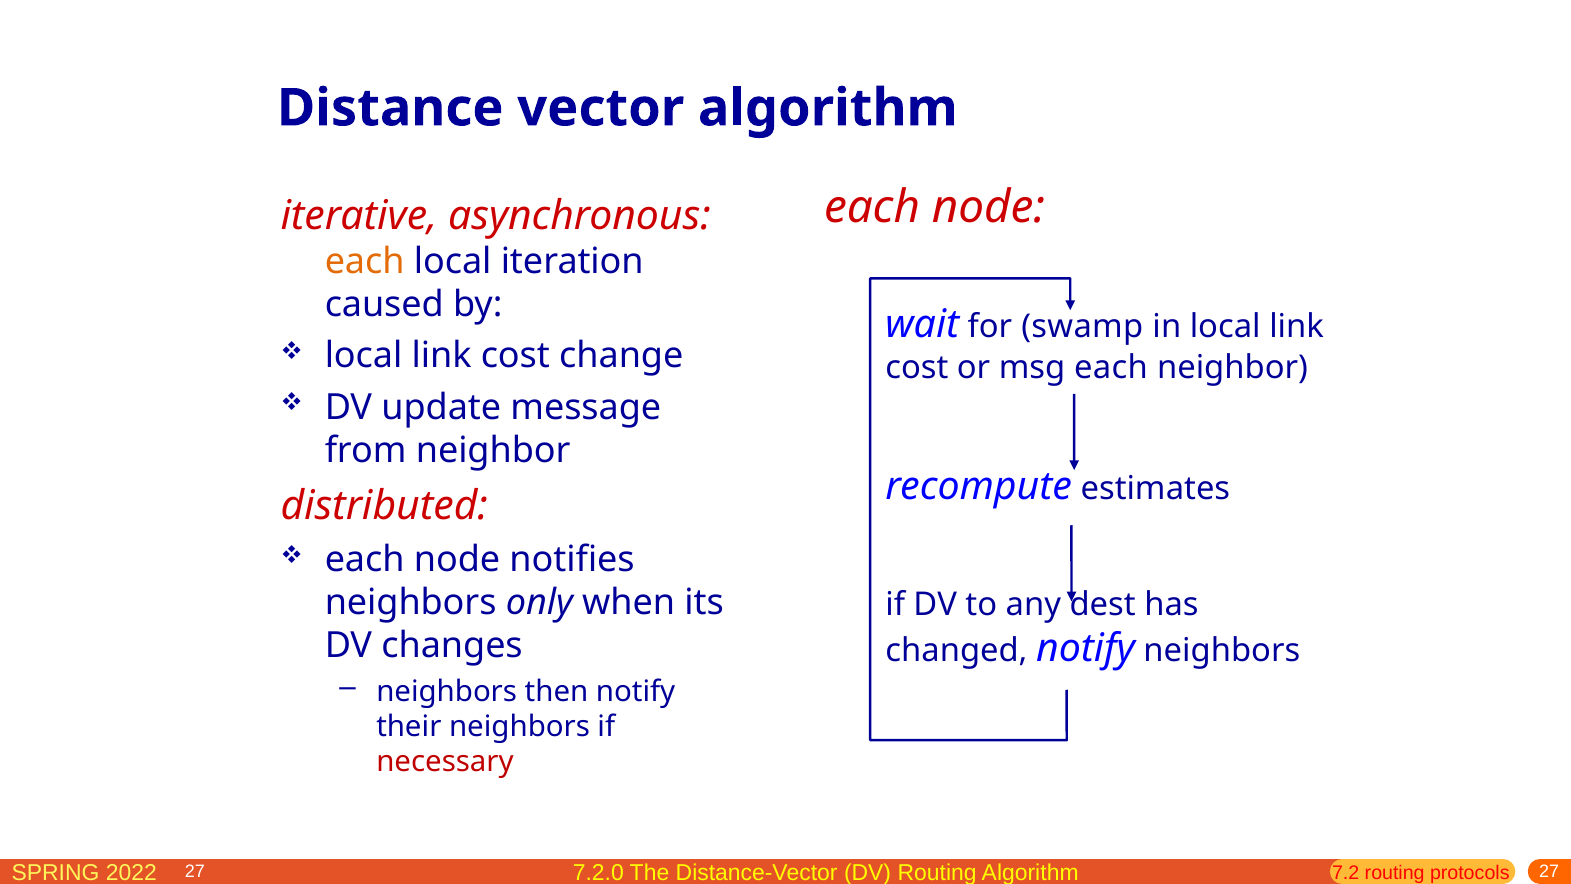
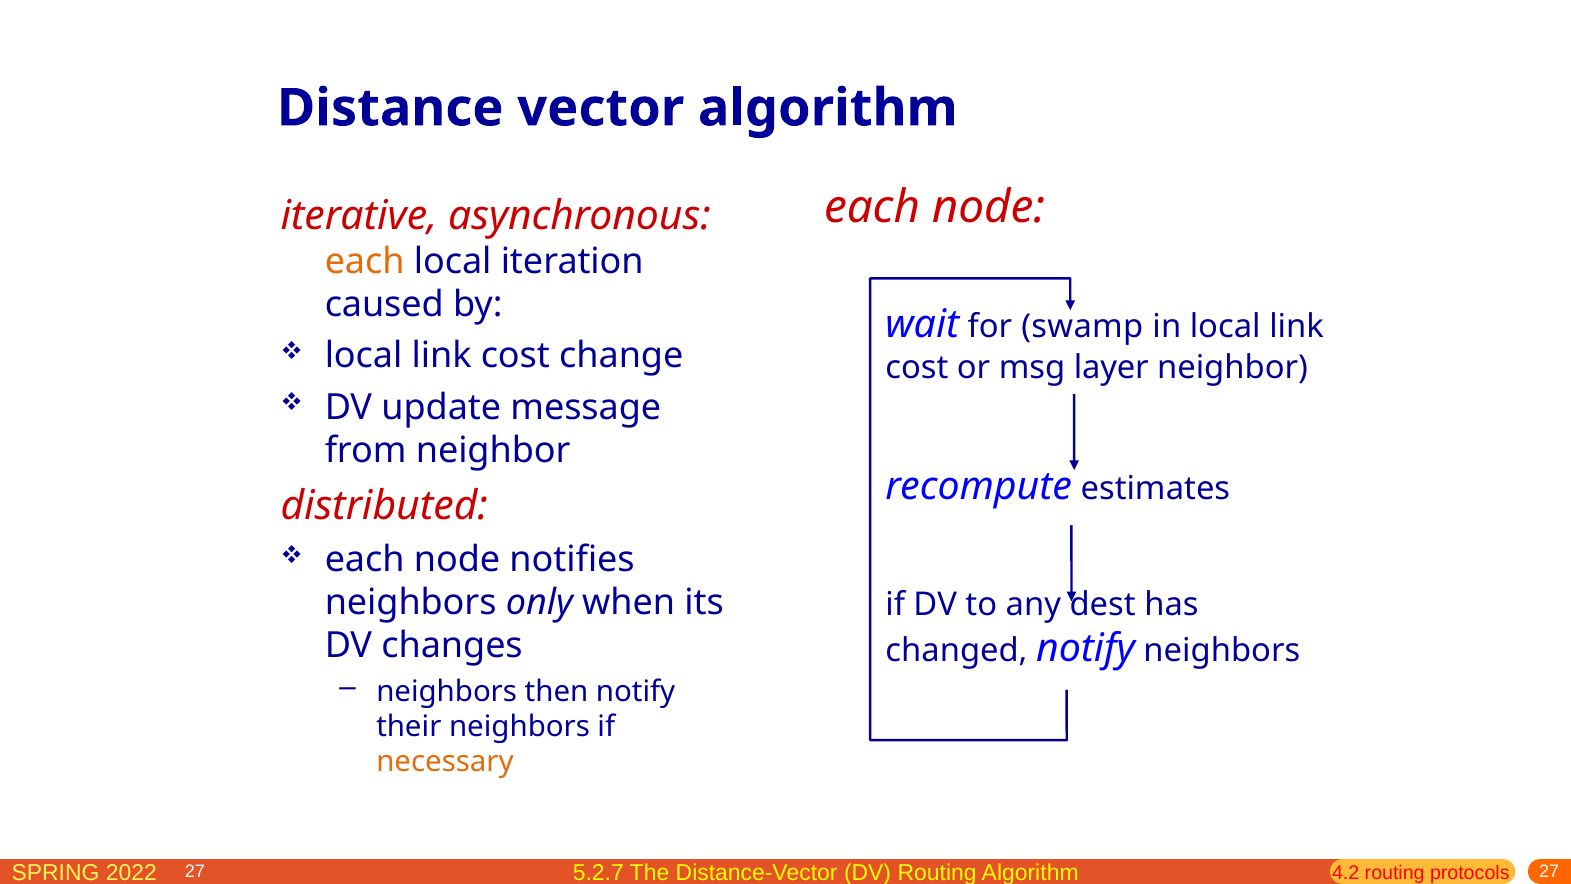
msg each: each -> layer
necessary colour: red -> orange
7.2.0: 7.2.0 -> 5.2.7
7.2: 7.2 -> 4.2
